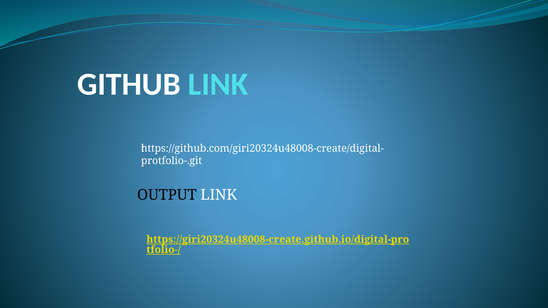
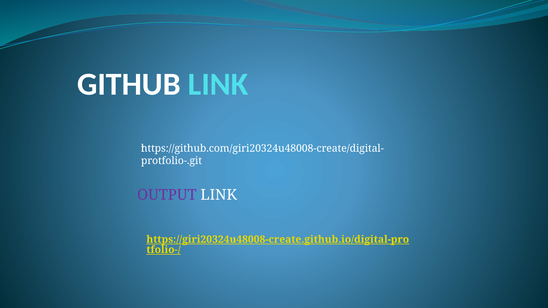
OUTPUT colour: black -> purple
